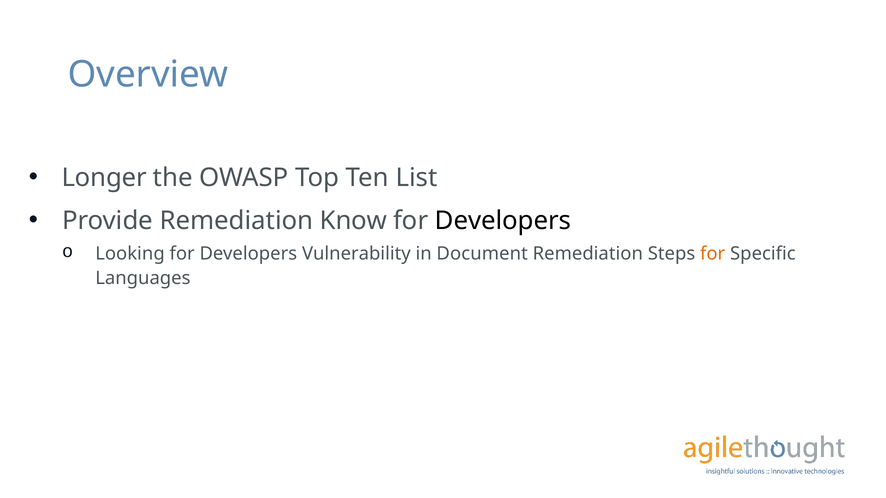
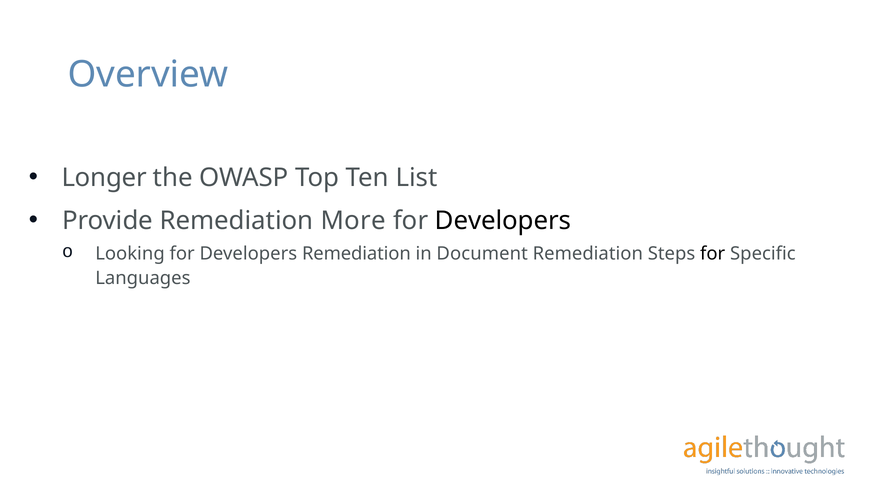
Know: Know -> More
Developers Vulnerability: Vulnerability -> Remediation
for at (713, 254) colour: orange -> black
